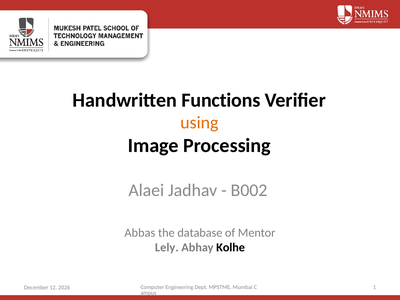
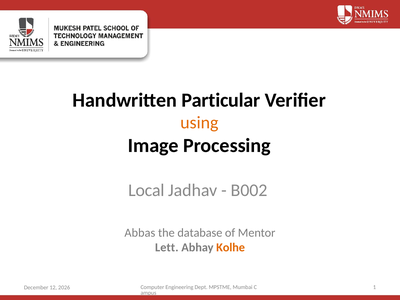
Functions: Functions -> Particular
Alaei: Alaei -> Local
Lely: Lely -> Lett
Kolhe colour: black -> orange
